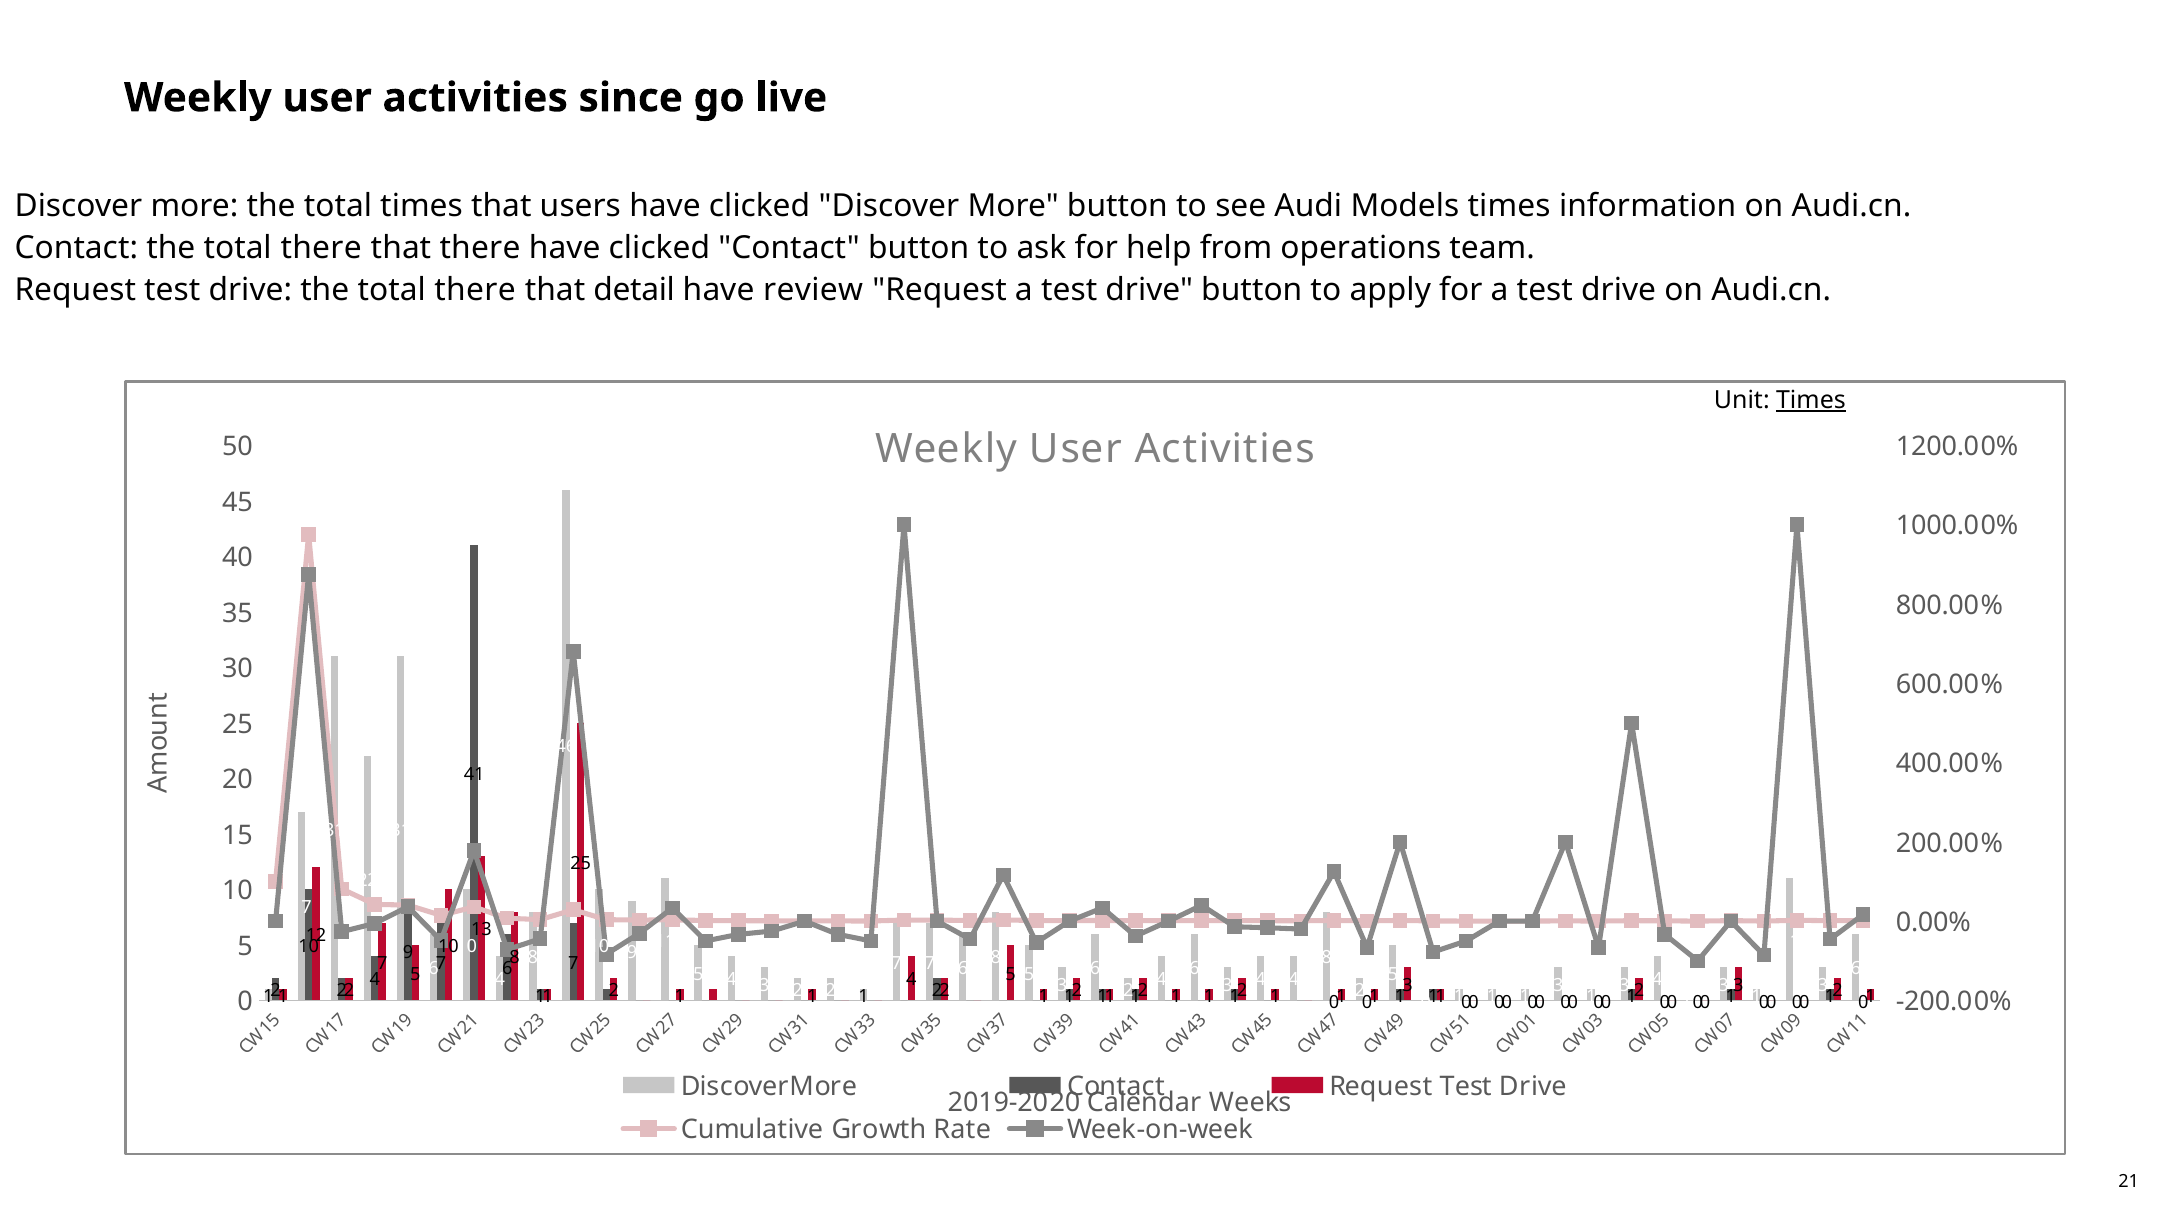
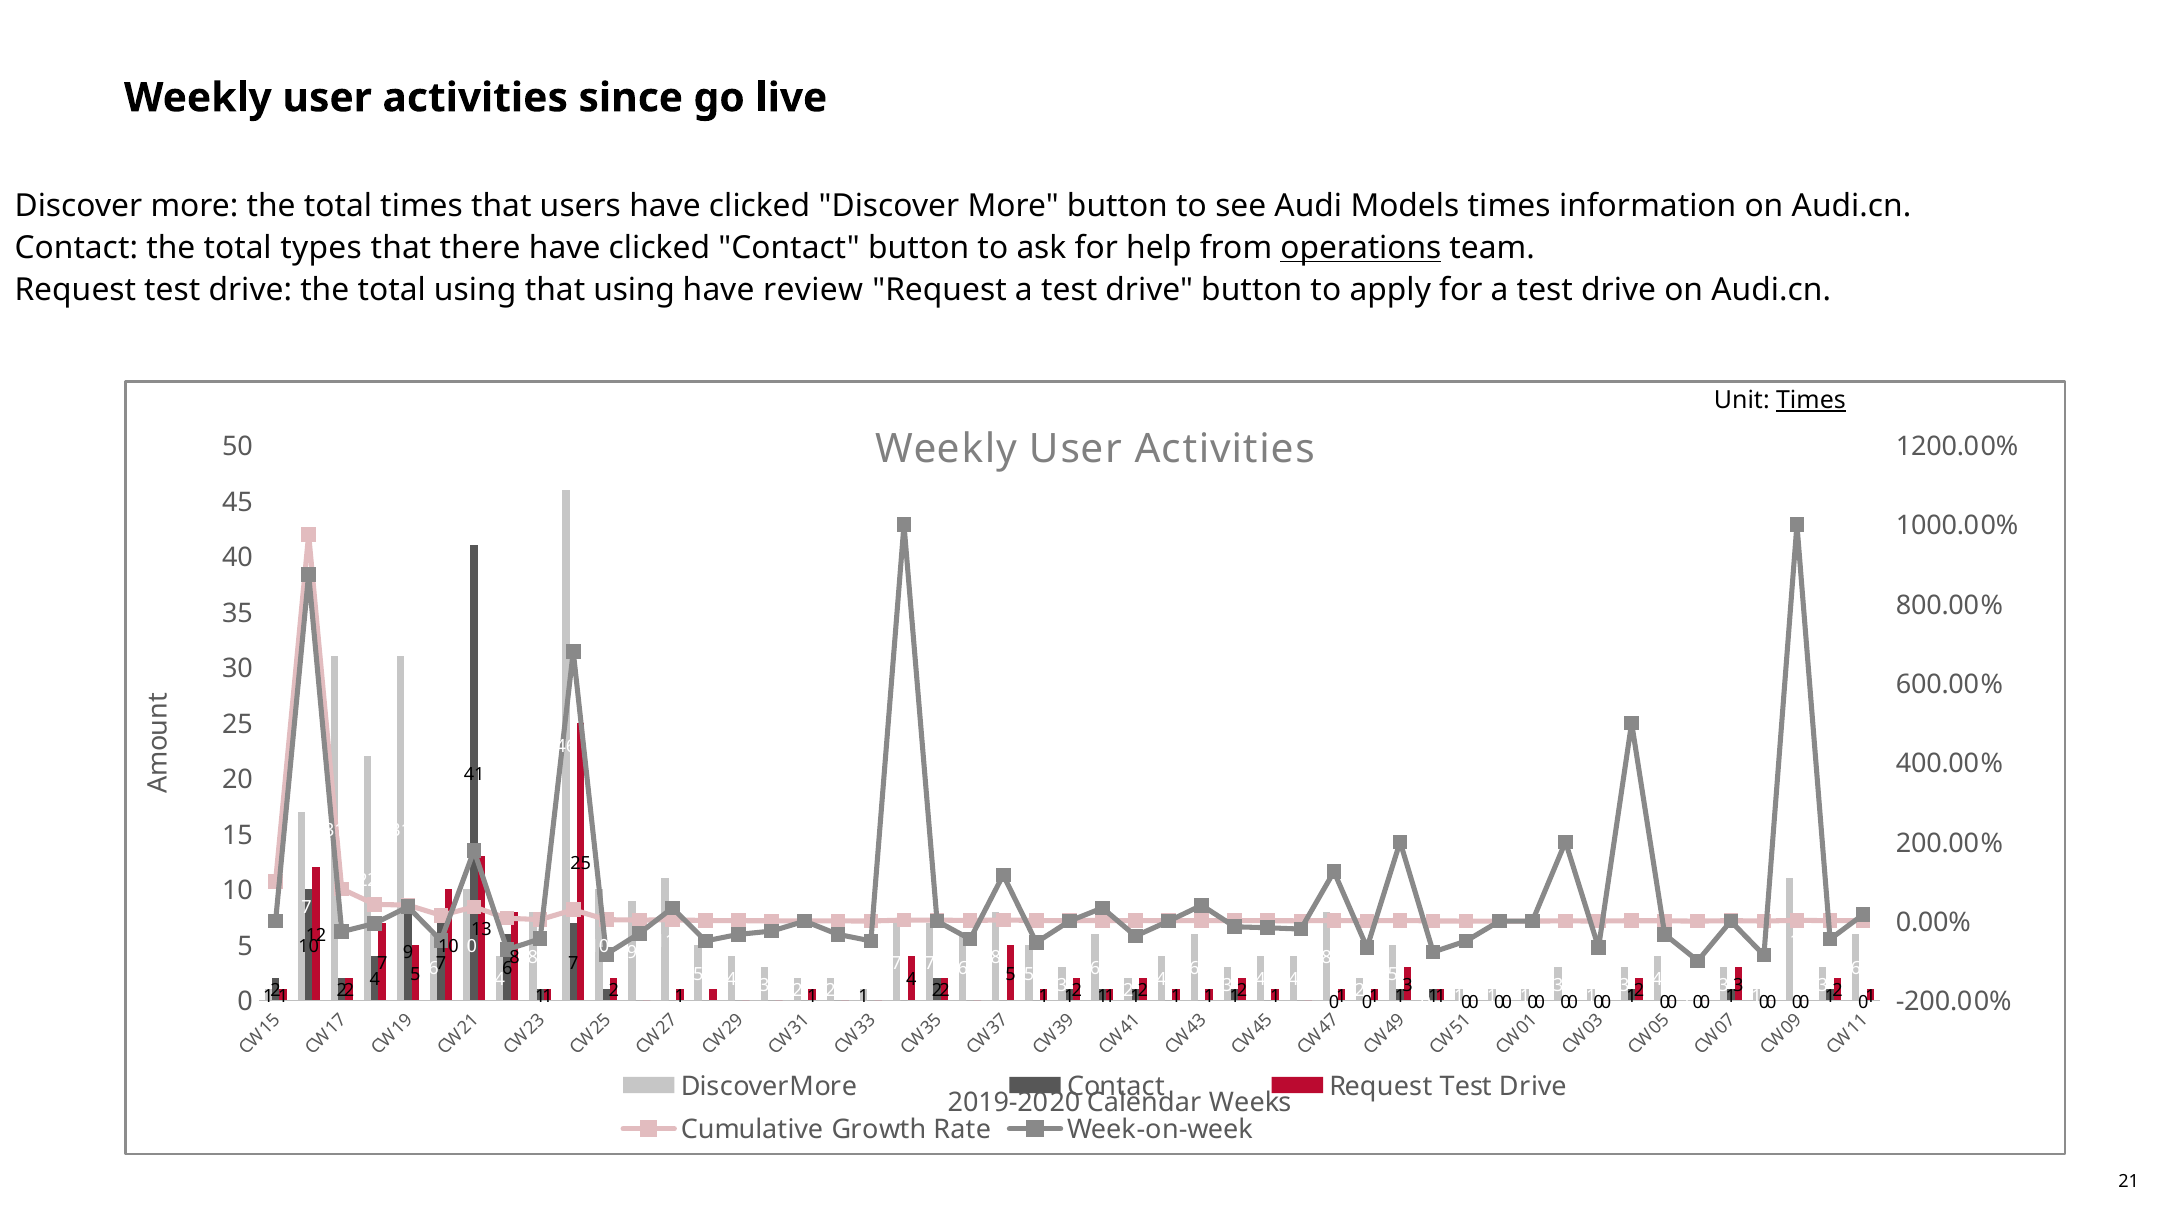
Contact the total there: there -> types
operations underline: none -> present
drive the total there: there -> using
that detail: detail -> using
